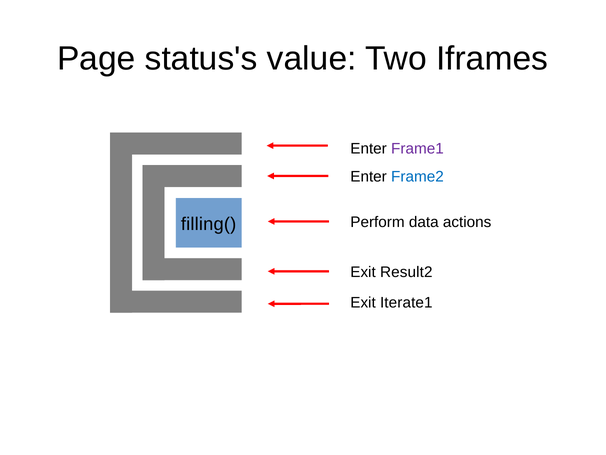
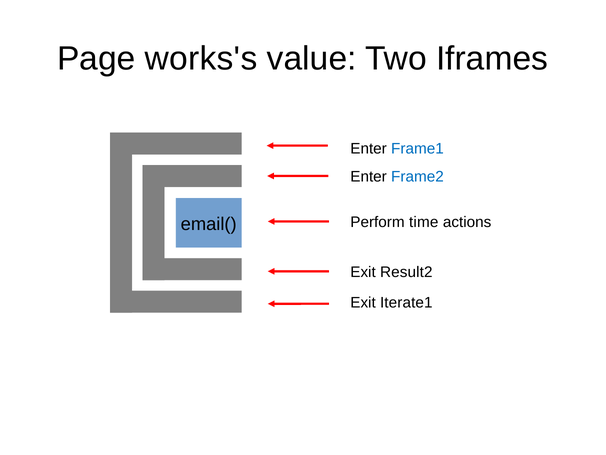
status's: status's -> works's
Frame1 colour: purple -> blue
data: data -> time
filling(: filling( -> email(
